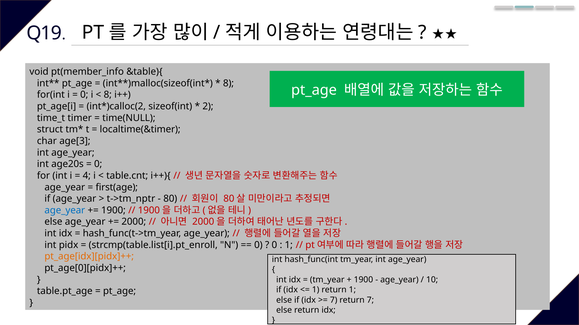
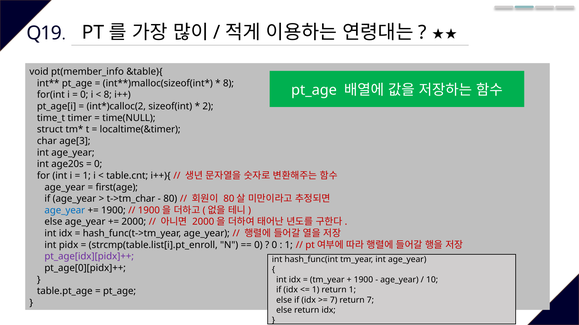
4 at (87, 176): 4 -> 1
t->tm_nptr: t->tm_nptr -> t->tm_char
pt_age[idx][pidx]++ colour: orange -> purple
